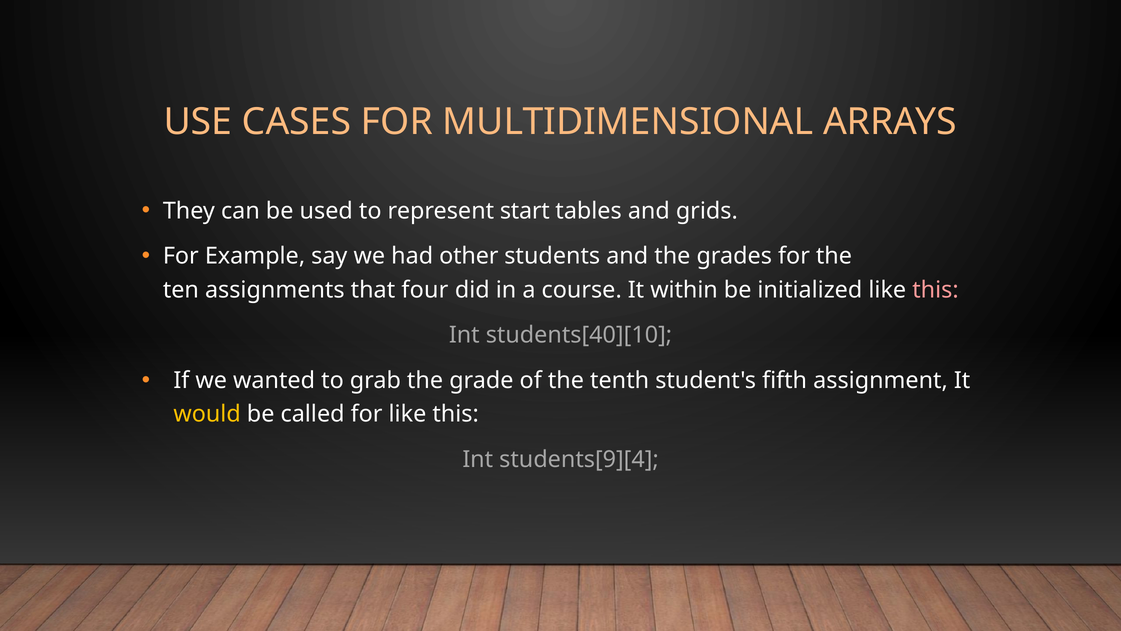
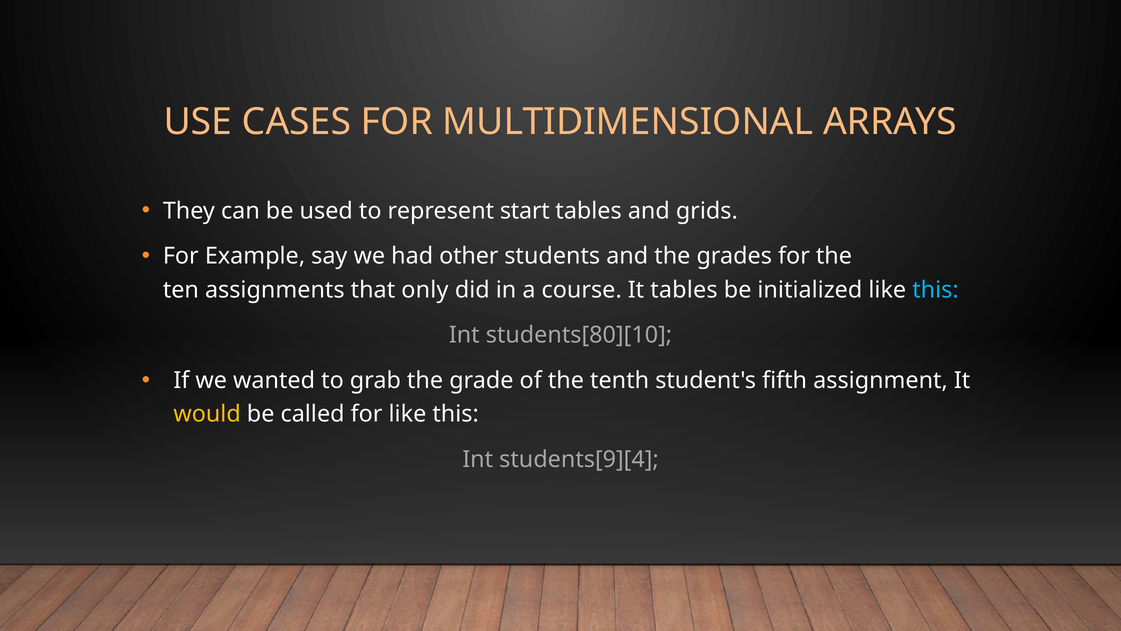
four: four -> only
It within: within -> tables
this at (935, 290) colour: pink -> light blue
students[40][10: students[40][10 -> students[80][10
